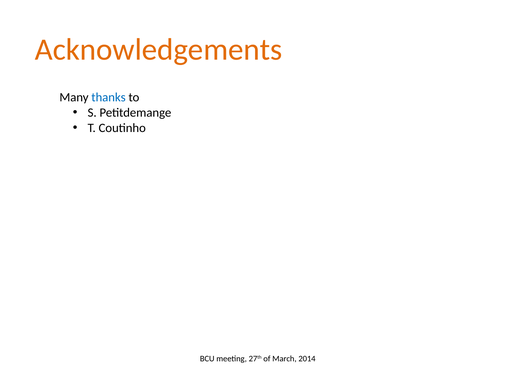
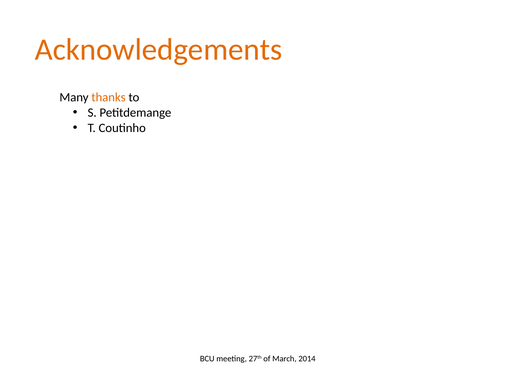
thanks colour: blue -> orange
